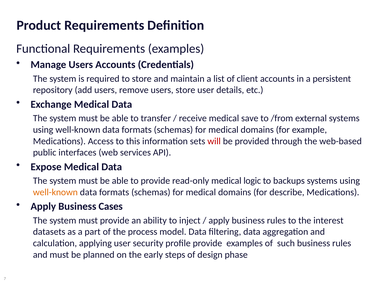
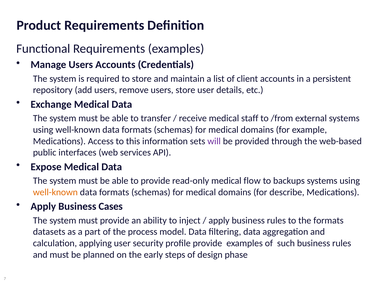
save: save -> staff
will colour: red -> purple
logic: logic -> flow
the interest: interest -> formats
